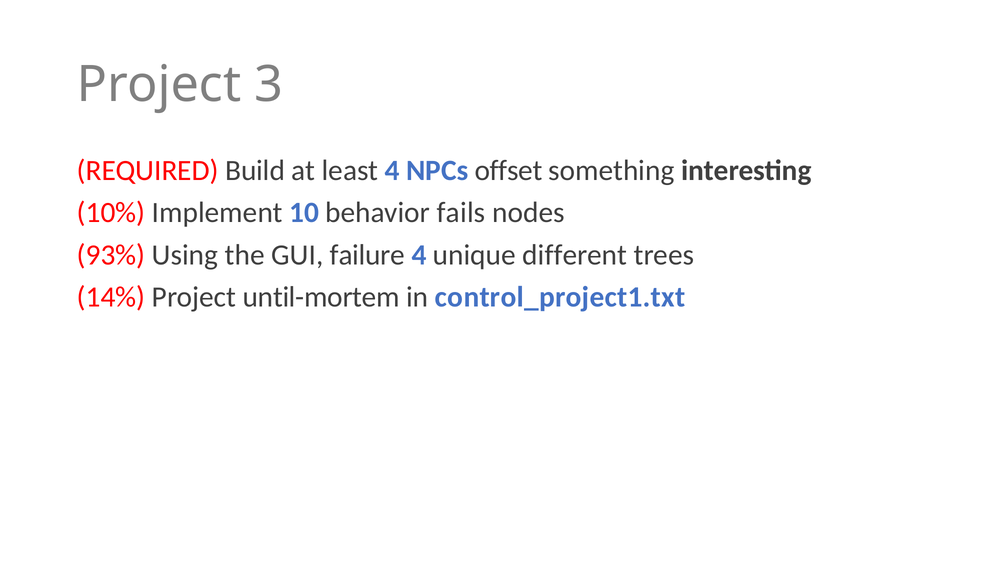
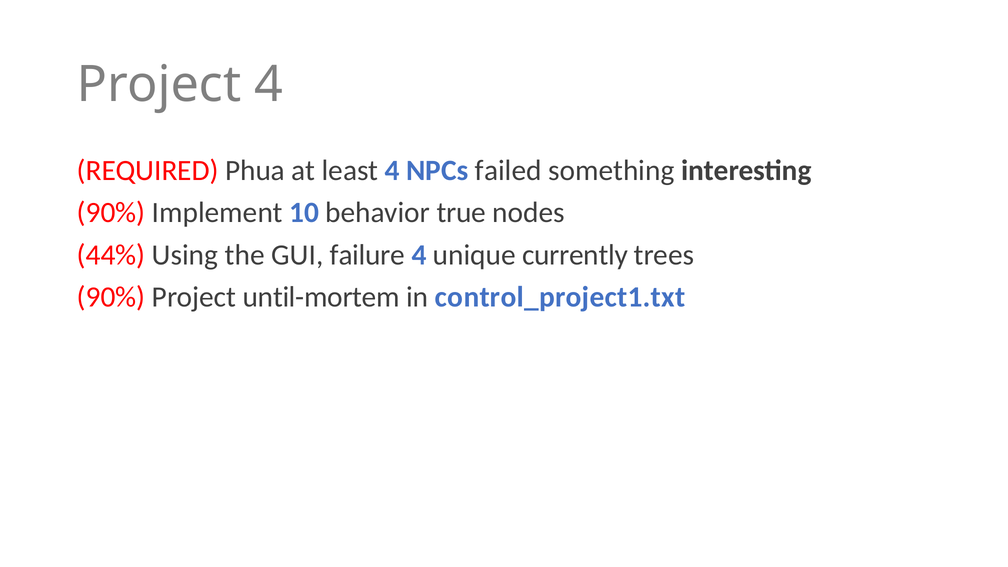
Project 3: 3 -> 4
Build: Build -> Phua
offset: offset -> failed
10% at (111, 213): 10% -> 90%
fails: fails -> true
93%: 93% -> 44%
different: different -> currently
14% at (111, 297): 14% -> 90%
